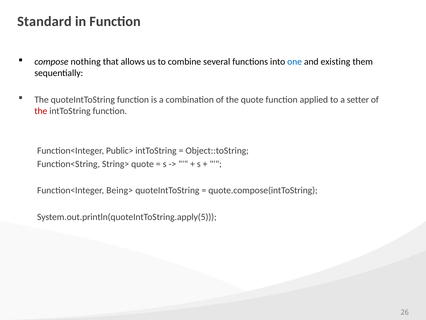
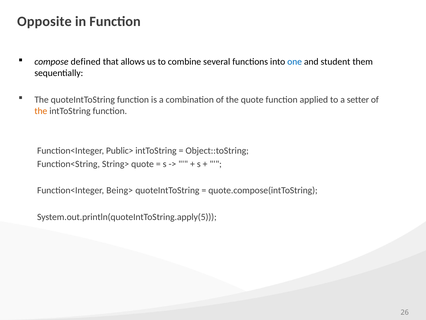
Standard: Standard -> Opposite
nothing: nothing -> defined
existing: existing -> student
the at (41, 111) colour: red -> orange
